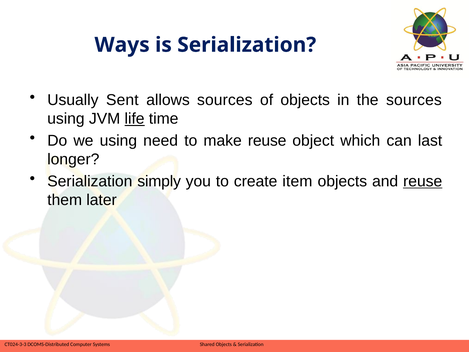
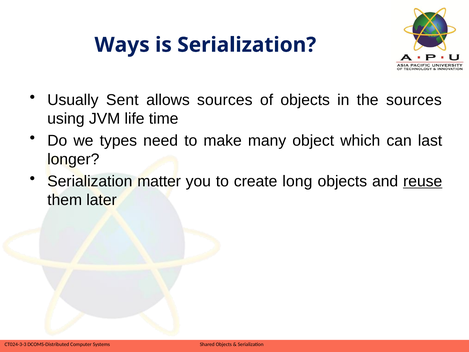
life underline: present -> none
we using: using -> types
make reuse: reuse -> many
simply: simply -> matter
item: item -> long
